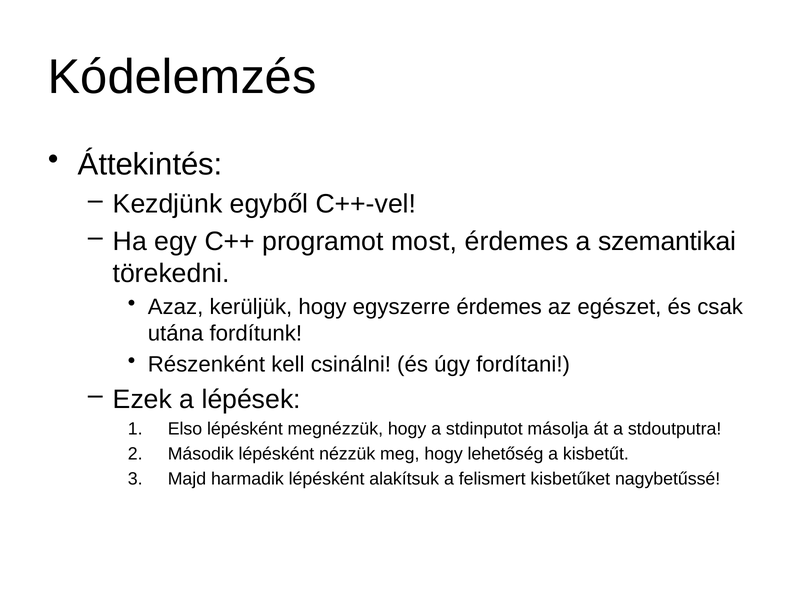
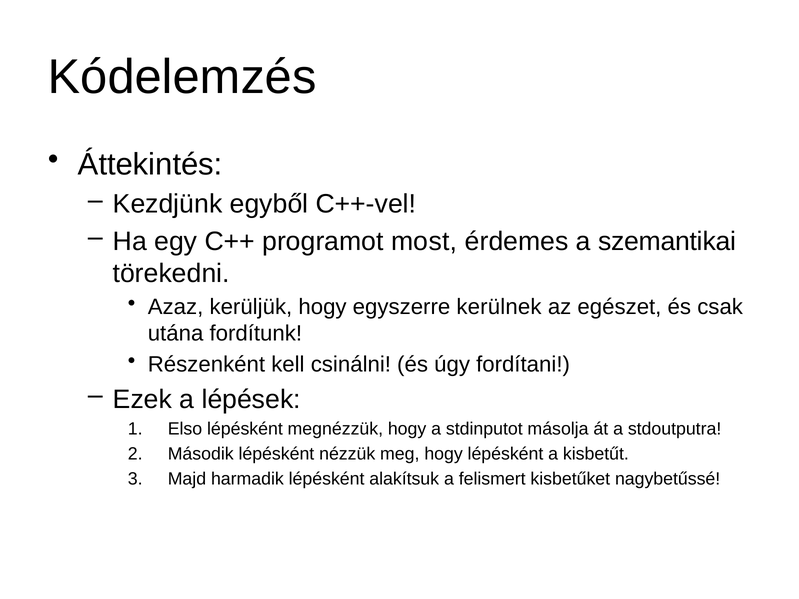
egyszerre érdemes: érdemes -> kerülnek
hogy lehetőség: lehetőség -> lépésként
